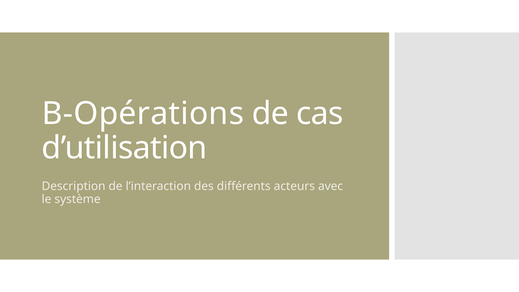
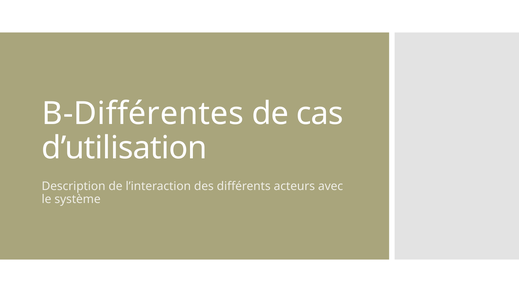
B-Opérations: B-Opérations -> B-Différentes
